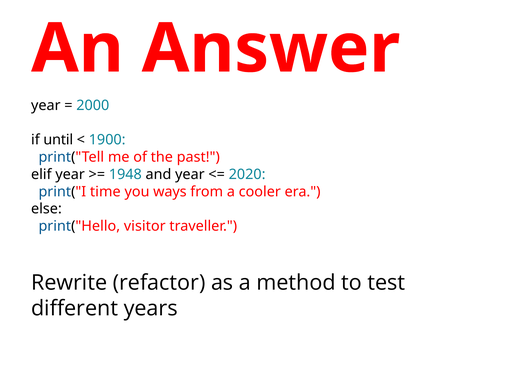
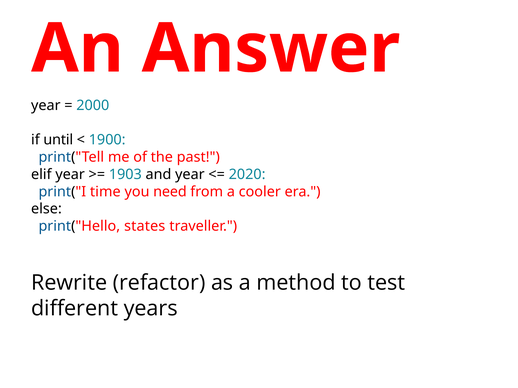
1948: 1948 -> 1903
ways: ways -> need
visitor: visitor -> states
